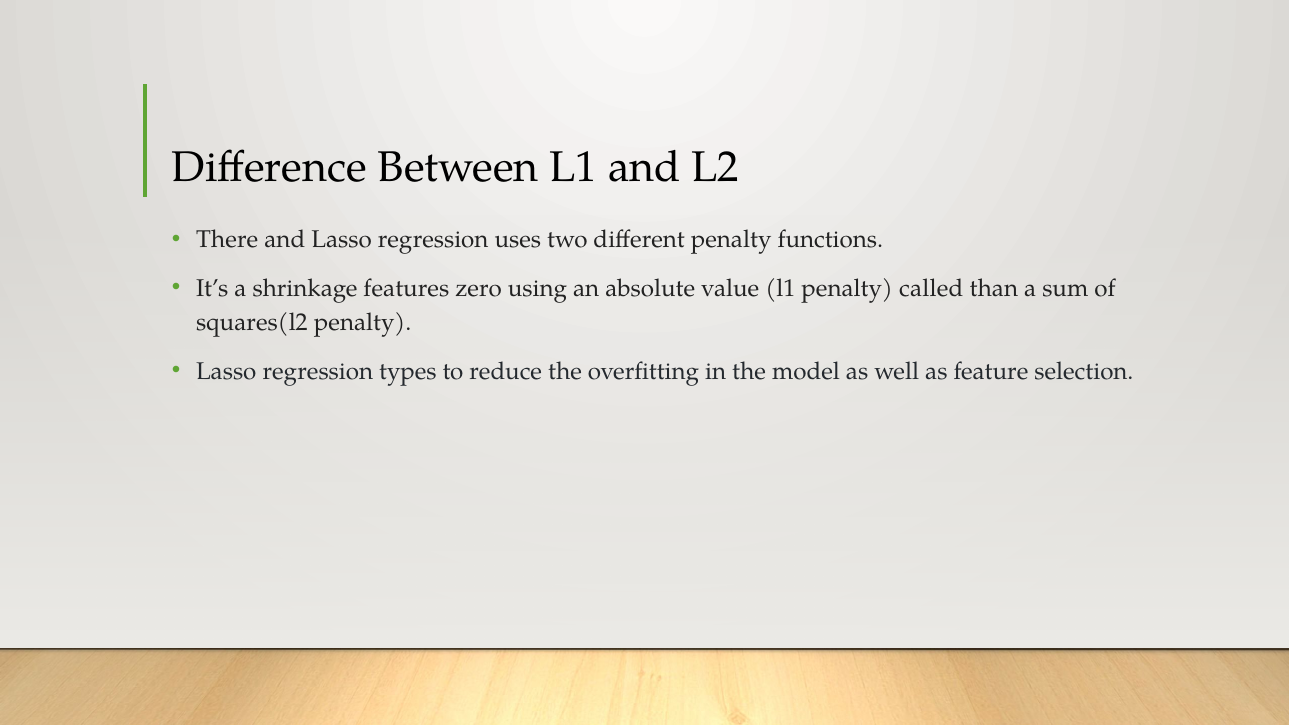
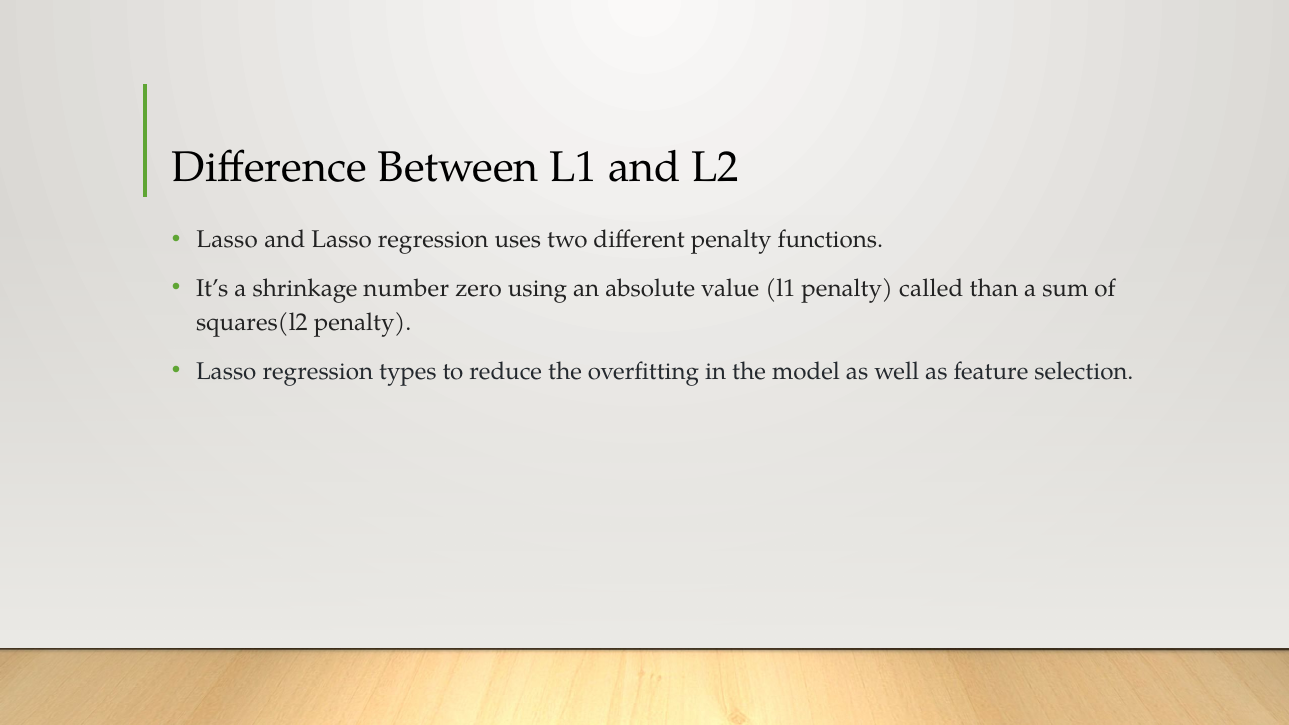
There at (227, 240): There -> Lasso
features: features -> number
